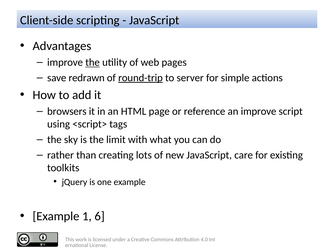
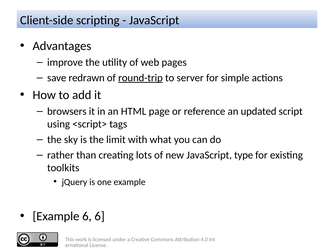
the at (93, 62) underline: present -> none
an improve: improve -> updated
care: care -> type
Example 1: 1 -> 6
